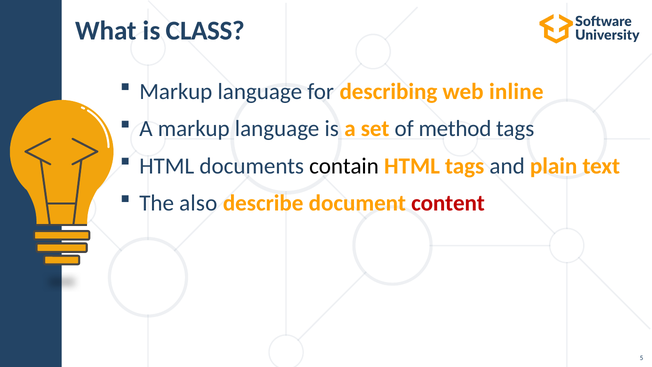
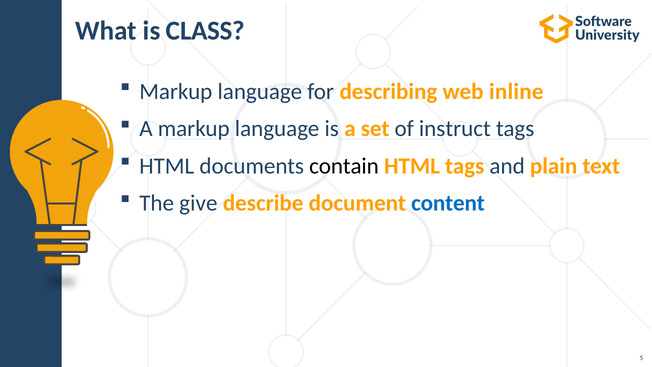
method: method -> instruct
also: also -> give
content colour: red -> blue
